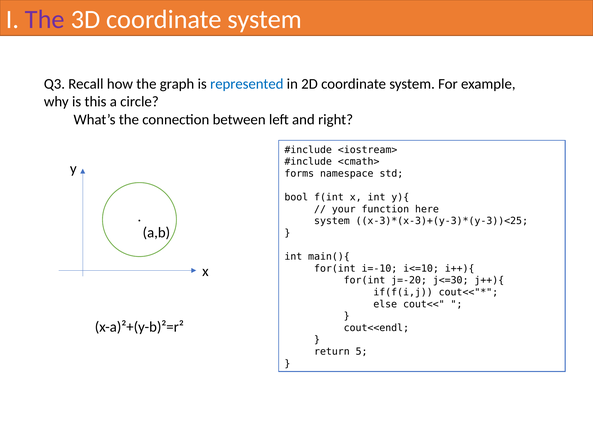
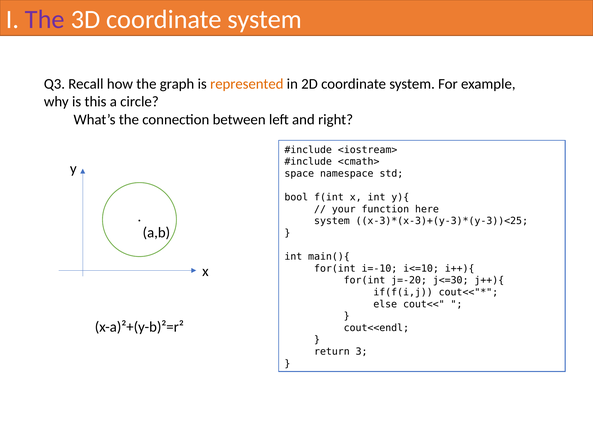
represented colour: blue -> orange
forms: forms -> space
5: 5 -> 3
